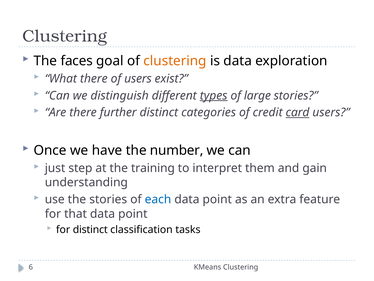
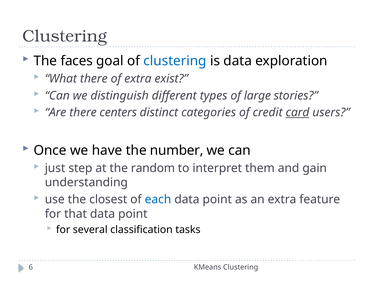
clustering at (175, 61) colour: orange -> blue
of users: users -> extra
types underline: present -> none
further: further -> centers
training: training -> random
the stories: stories -> closest
for distinct: distinct -> several
